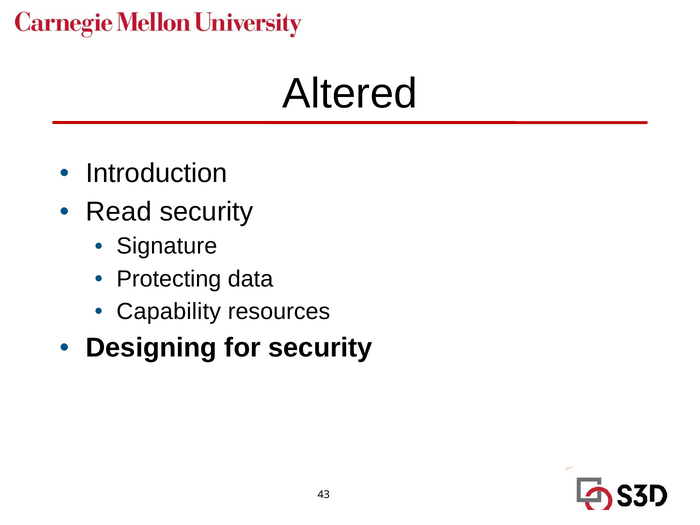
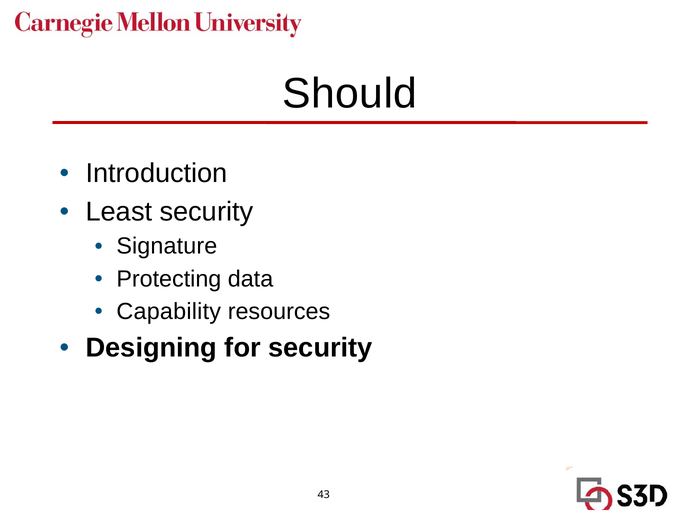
Altered: Altered -> Should
Read: Read -> Least
